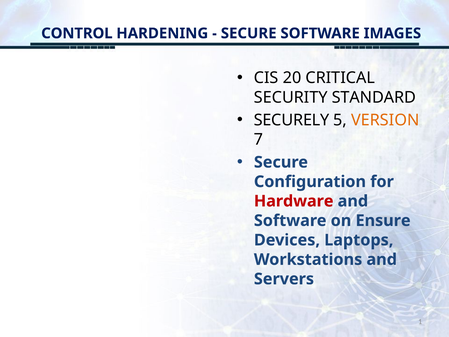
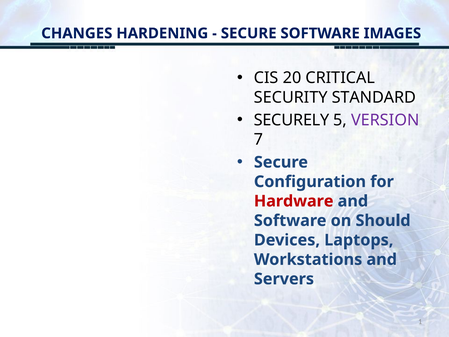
CONTROL: CONTROL -> CHANGES
VERSION colour: orange -> purple
Ensure: Ensure -> Should
